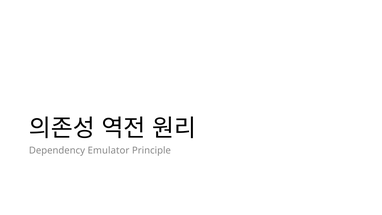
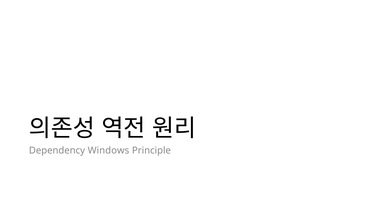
Emulator: Emulator -> Windows
